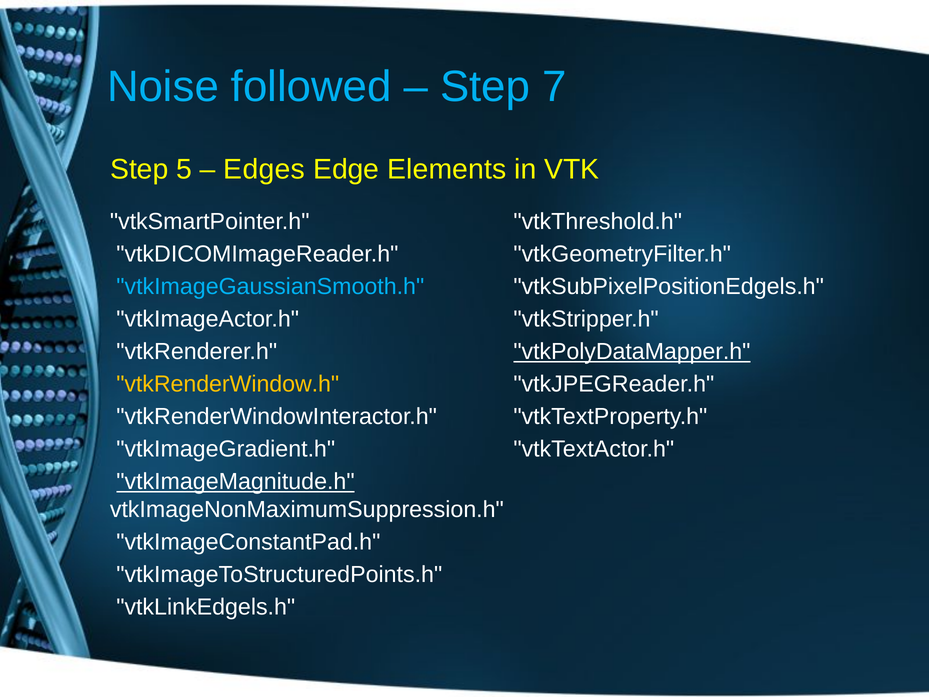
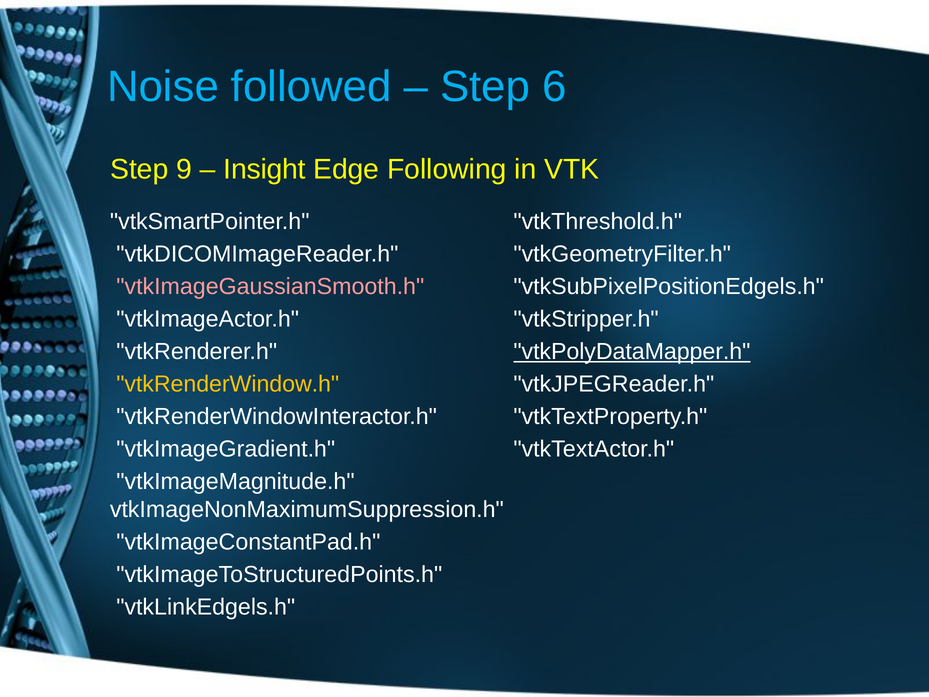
7: 7 -> 6
5: 5 -> 9
Edges: Edges -> Insight
Elements: Elements -> Following
vtkImageGaussianSmooth.h colour: light blue -> pink
vtkImageMagnitude.h underline: present -> none
